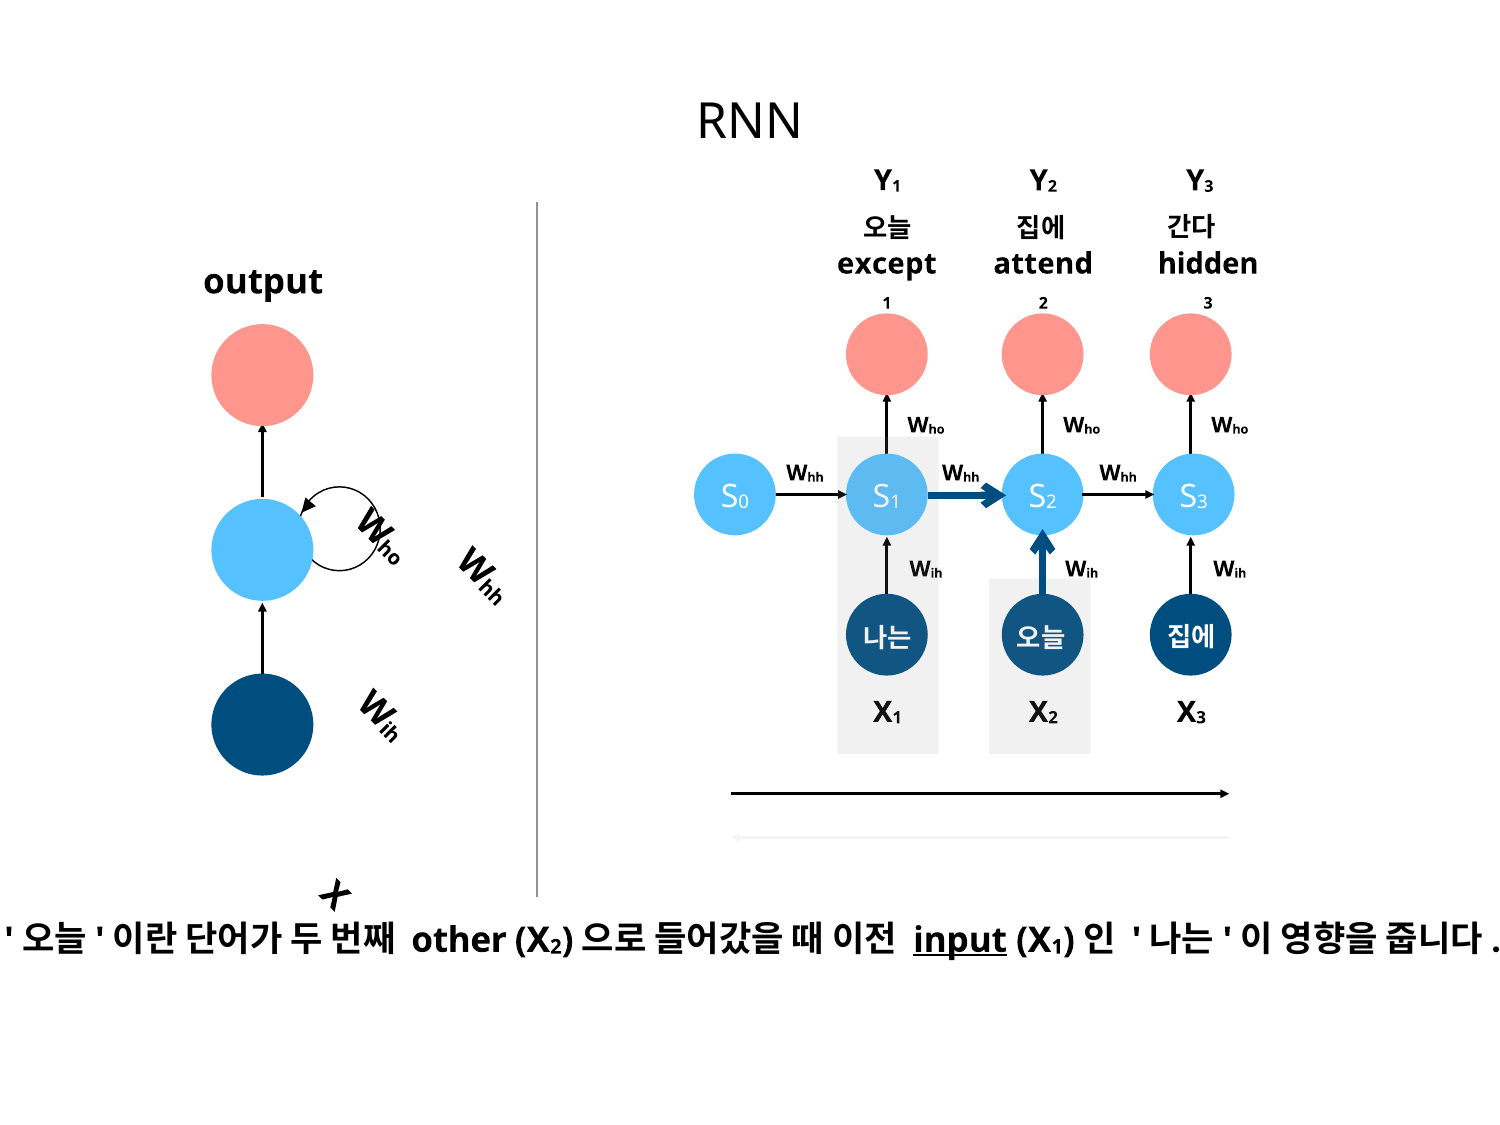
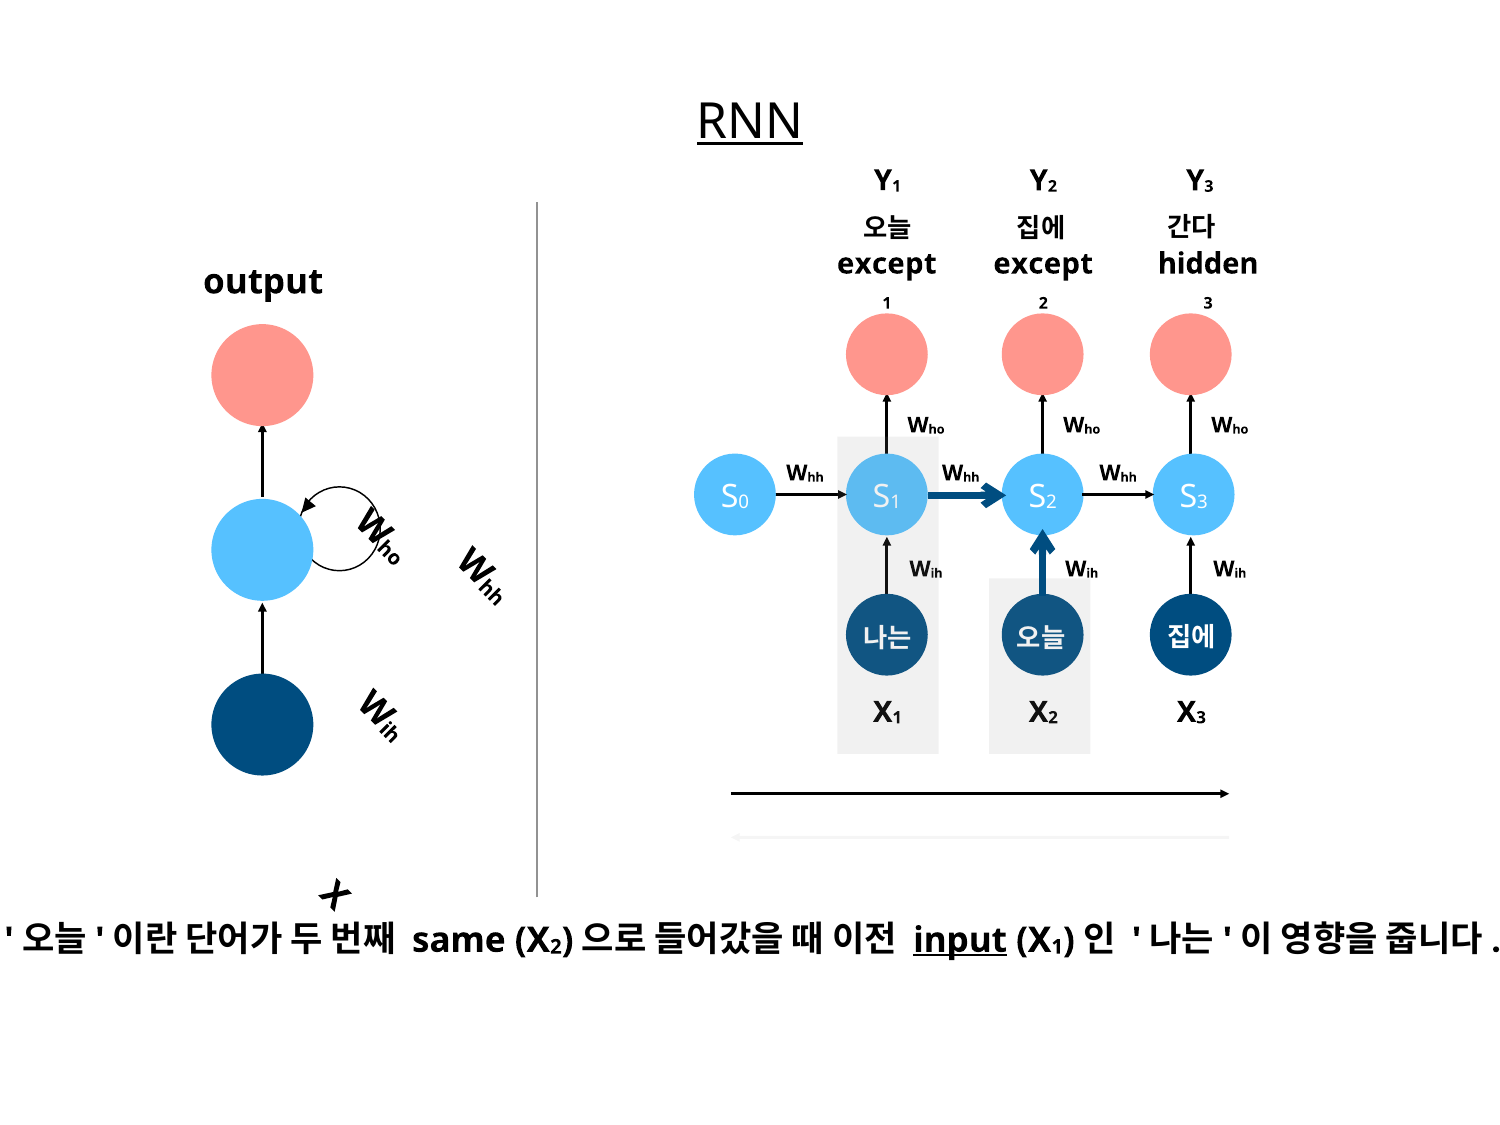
RNN underline: none -> present
attend at (1043, 264): attend -> except
other: other -> same
